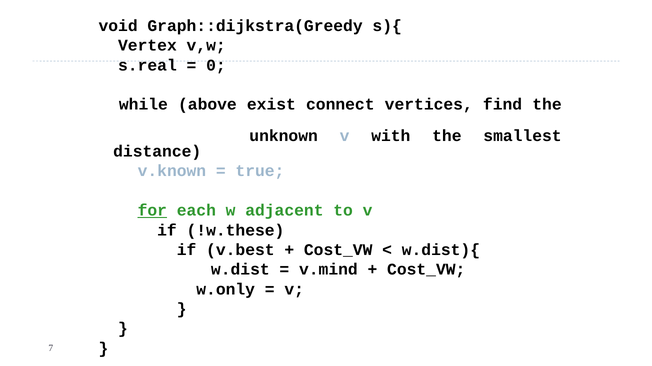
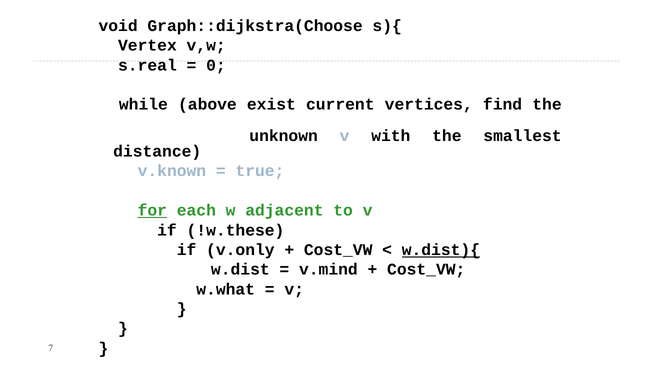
Graph::dijkstra(Greedy: Graph::dijkstra(Greedy -> Graph::dijkstra(Choose
connect: connect -> current
v.best: v.best -> v.only
w.dist){ underline: none -> present
w.only: w.only -> w.what
